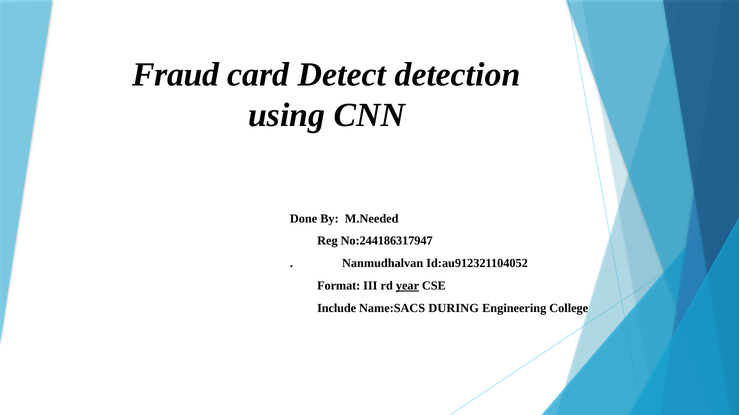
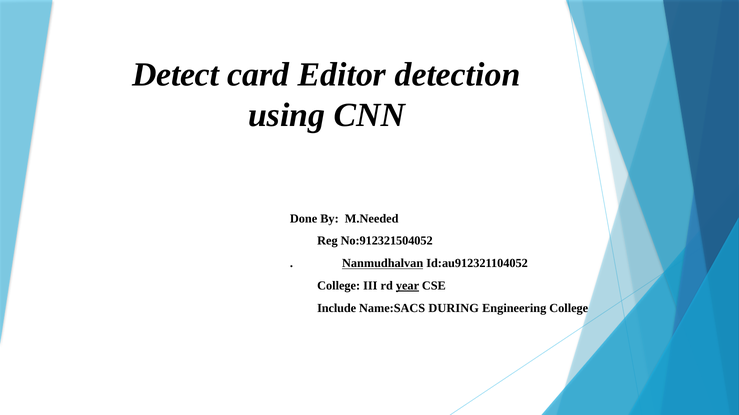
Fraud: Fraud -> Detect
Detect: Detect -> Editor
No:244186317947: No:244186317947 -> No:912321504052
Nanmudhalvan underline: none -> present
Format at (339, 286): Format -> College
